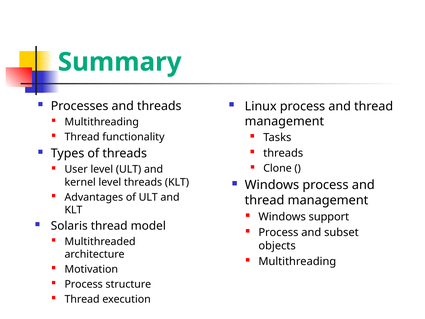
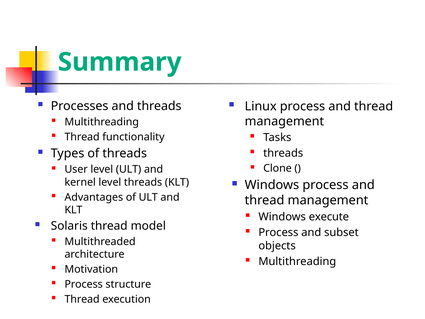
support: support -> execute
